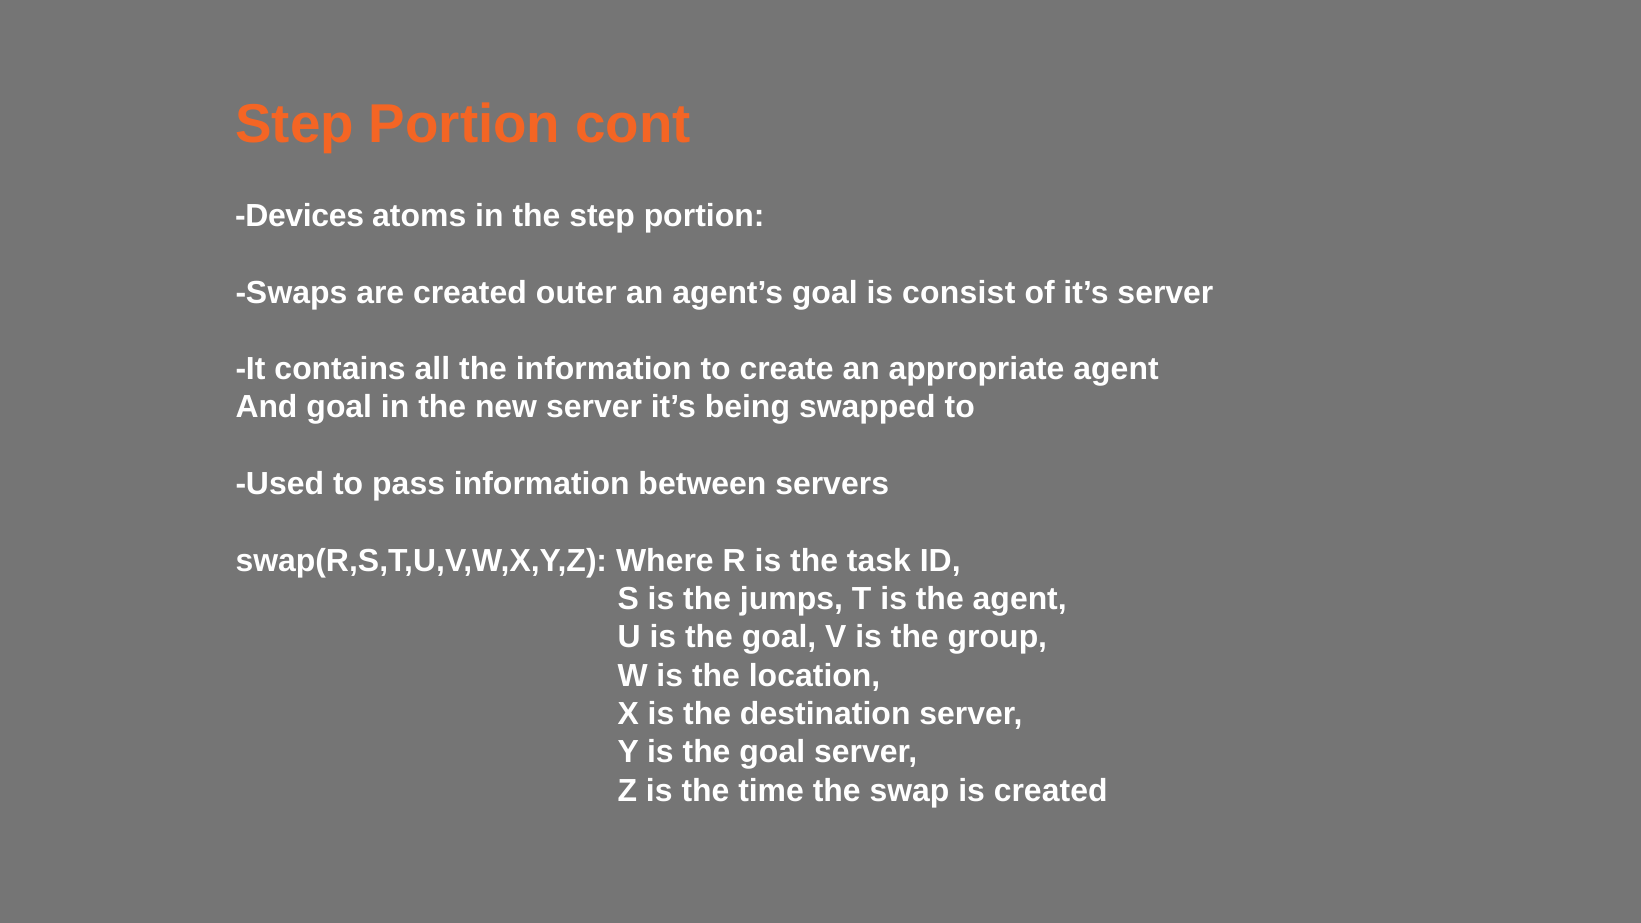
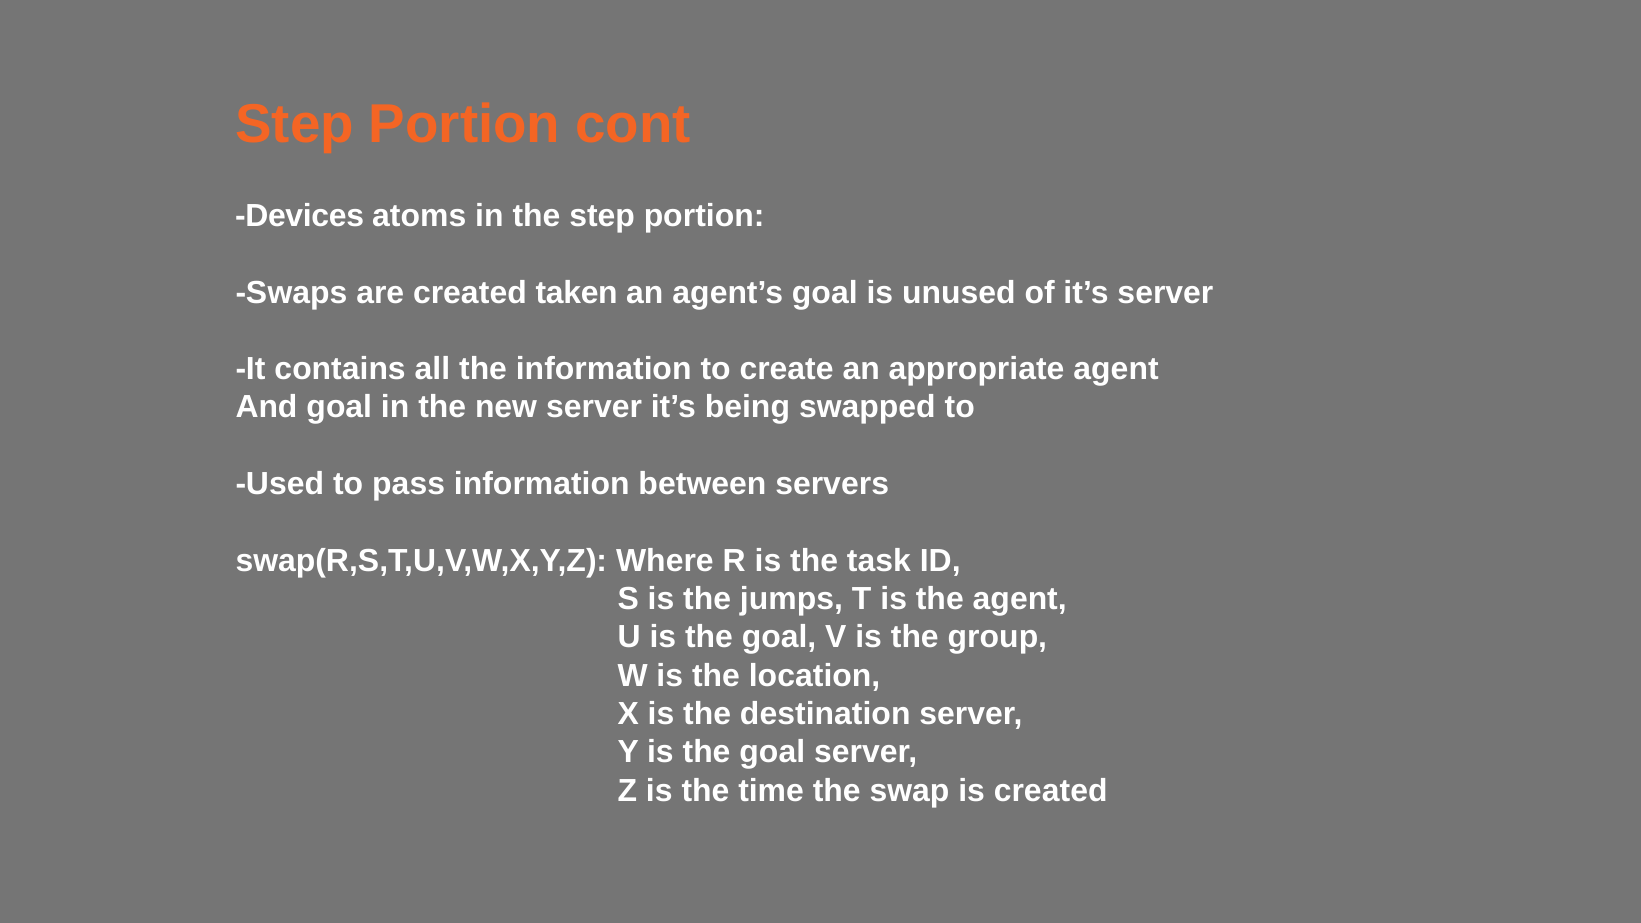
outer: outer -> taken
consist: consist -> unused
